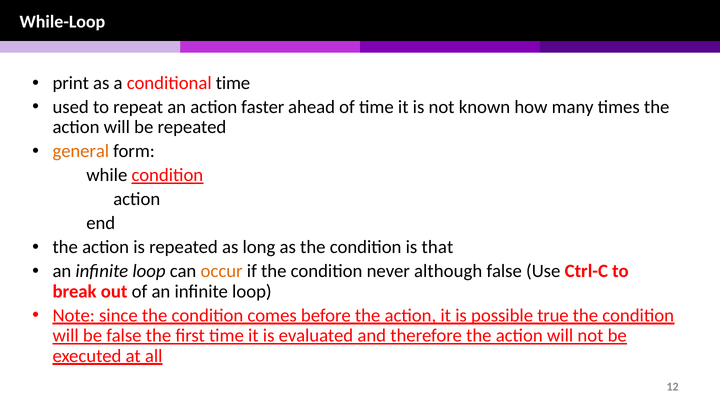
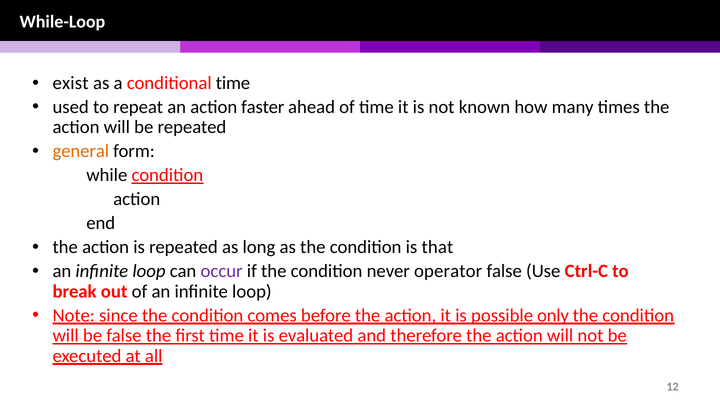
print: print -> exist
occur colour: orange -> purple
although: although -> operator
true: true -> only
